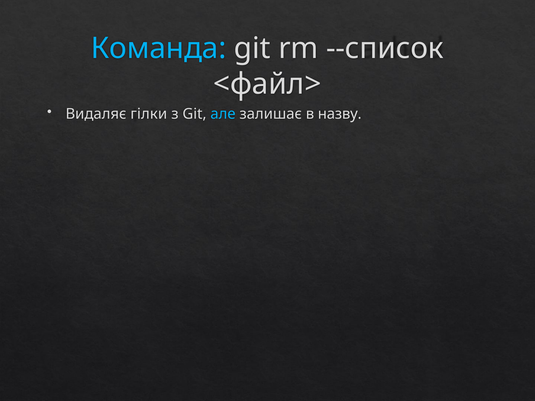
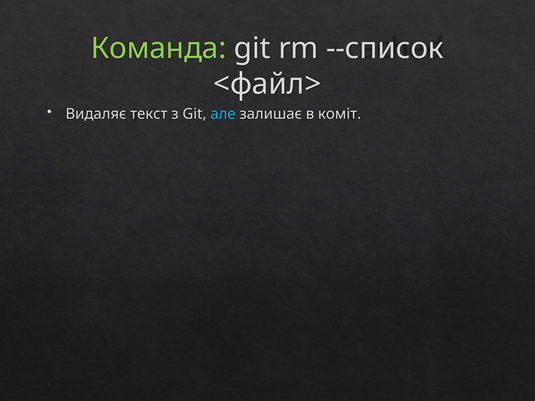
Команда colour: light blue -> light green
гілки: гілки -> текст
назву: назву -> коміт
